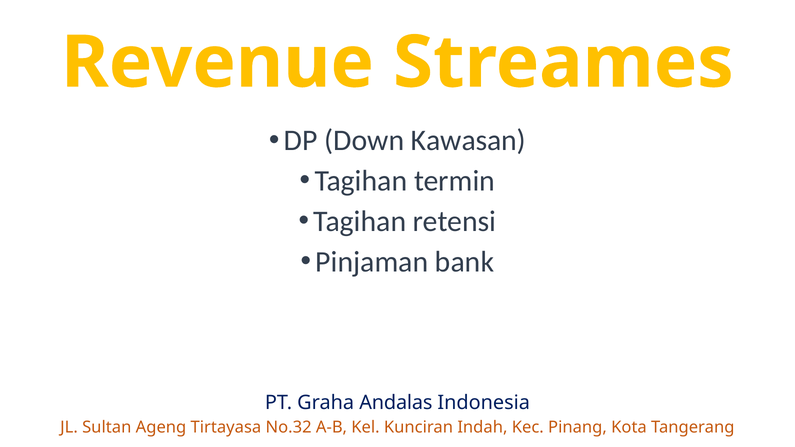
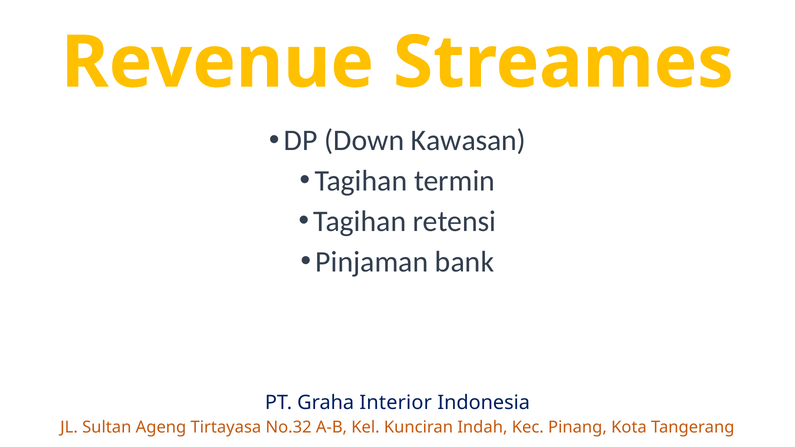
Andalas: Andalas -> Interior
